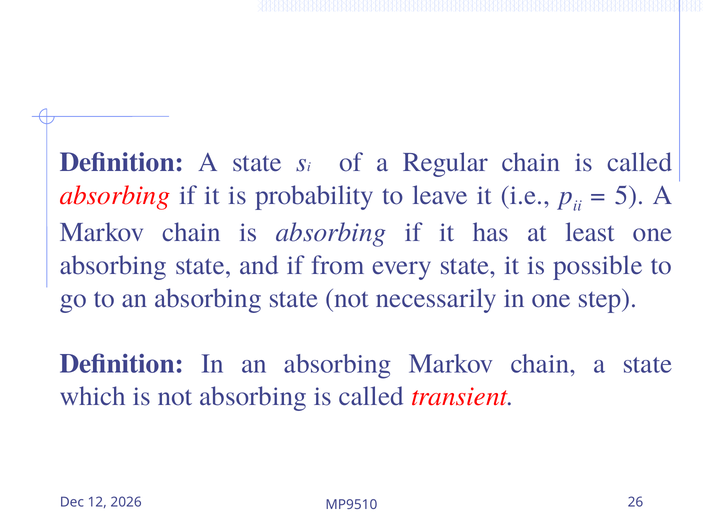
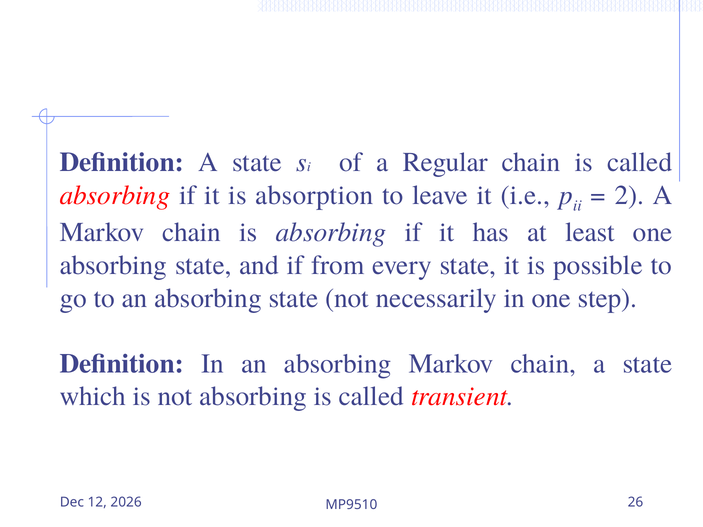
probability: probability -> absorption
5: 5 -> 2
